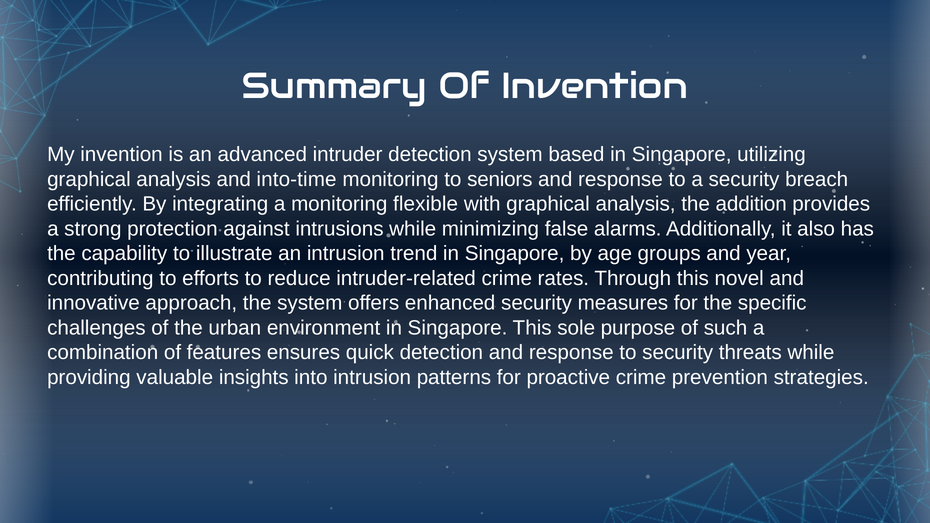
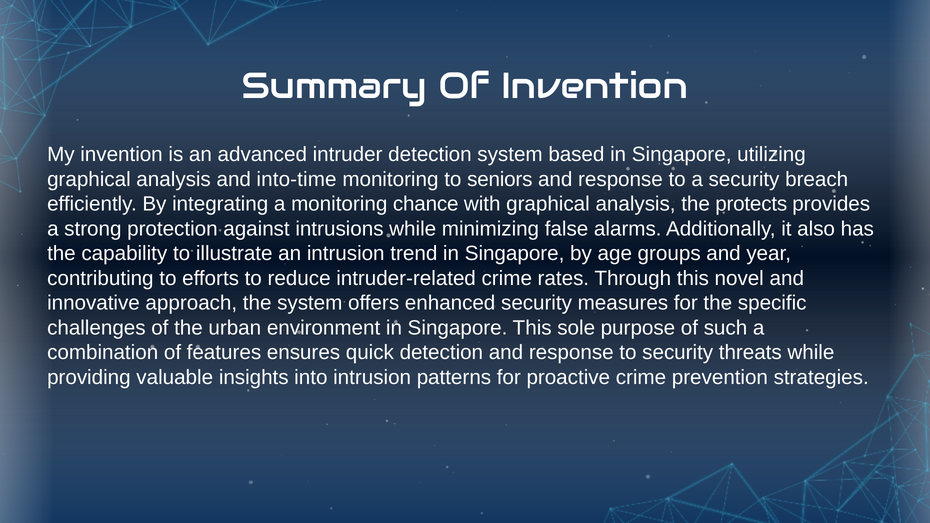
flexible: flexible -> chance
addition: addition -> protects
